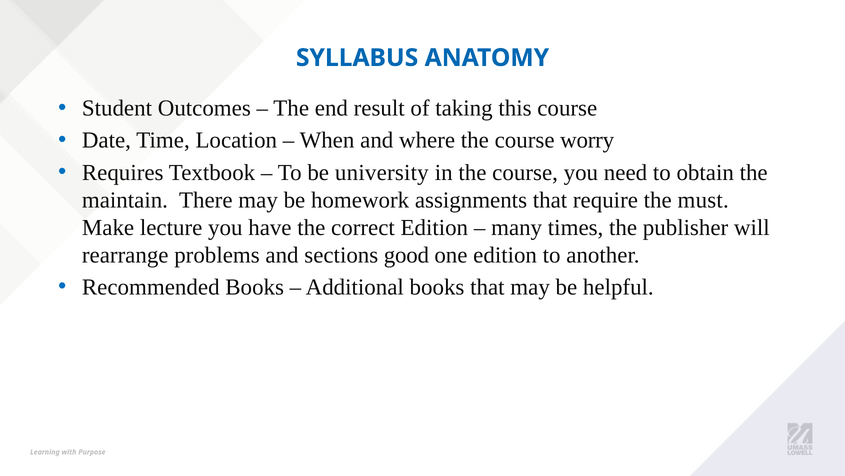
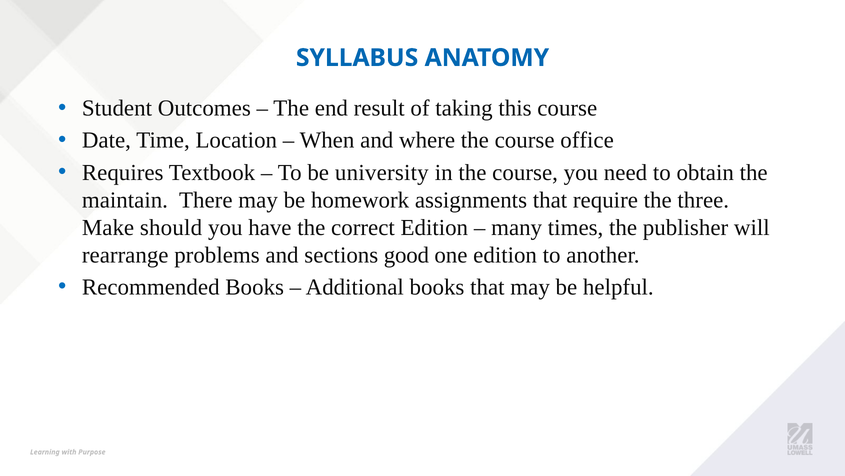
worry: worry -> office
must: must -> three
lecture: lecture -> should
